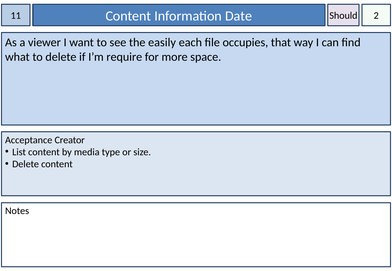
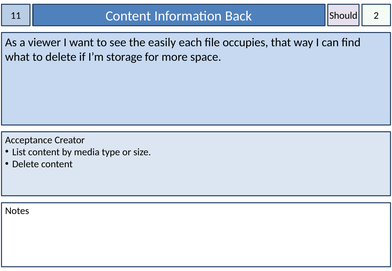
Date: Date -> Back
require: require -> storage
